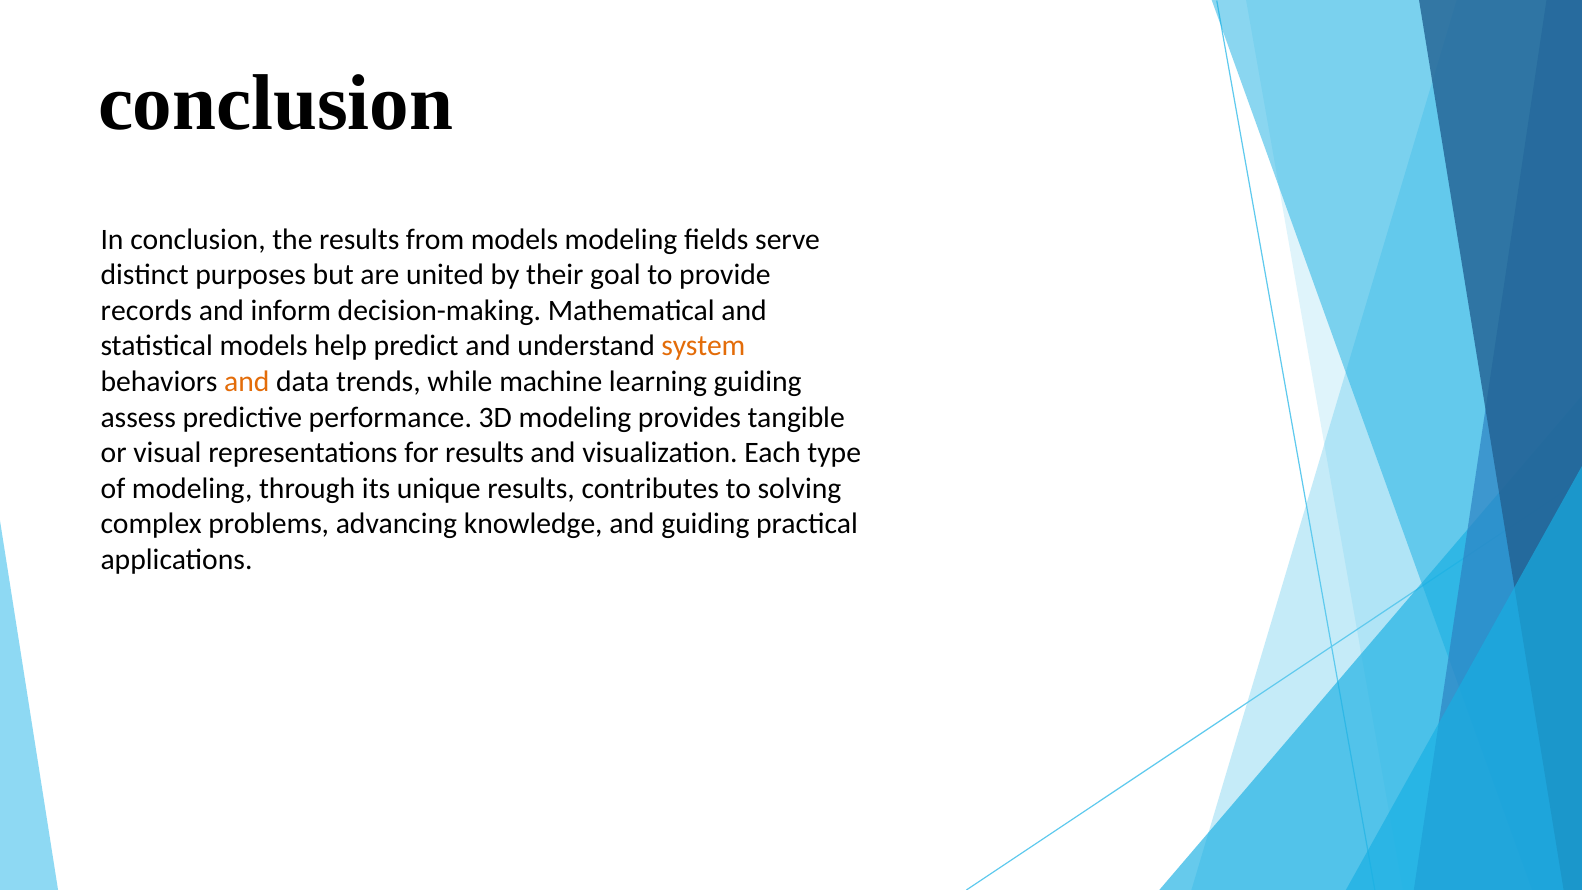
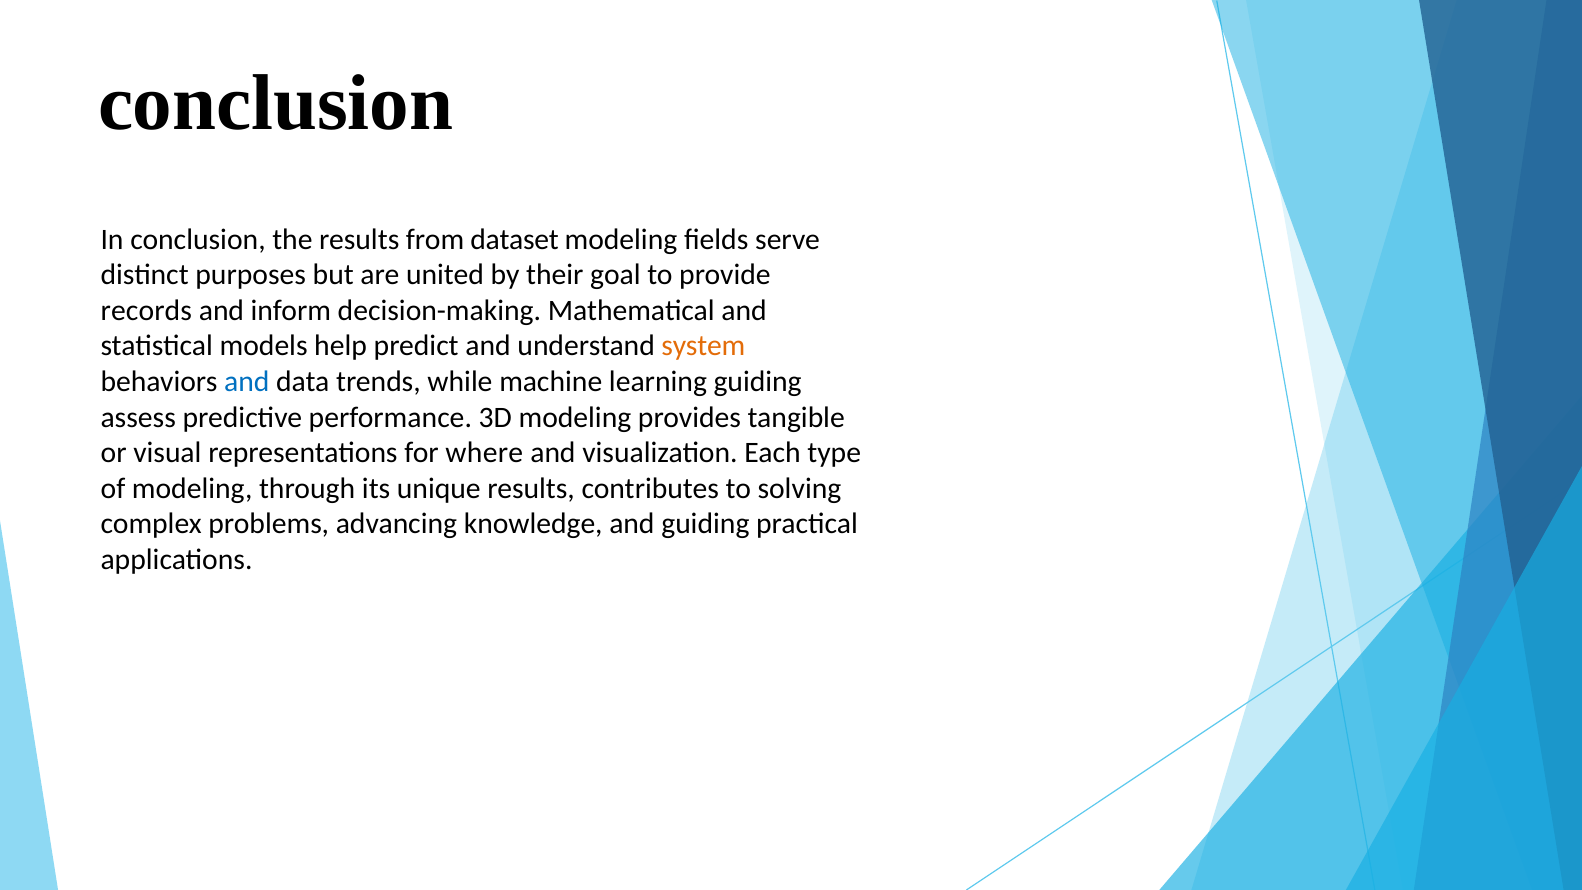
from models: models -> dataset
and at (247, 382) colour: orange -> blue
for results: results -> where
